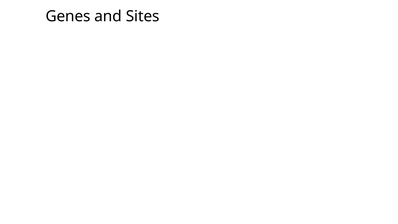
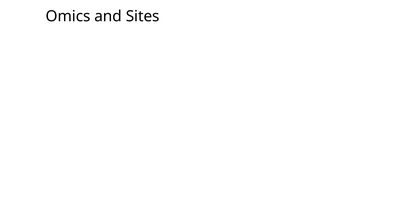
Genes: Genes -> Omics
